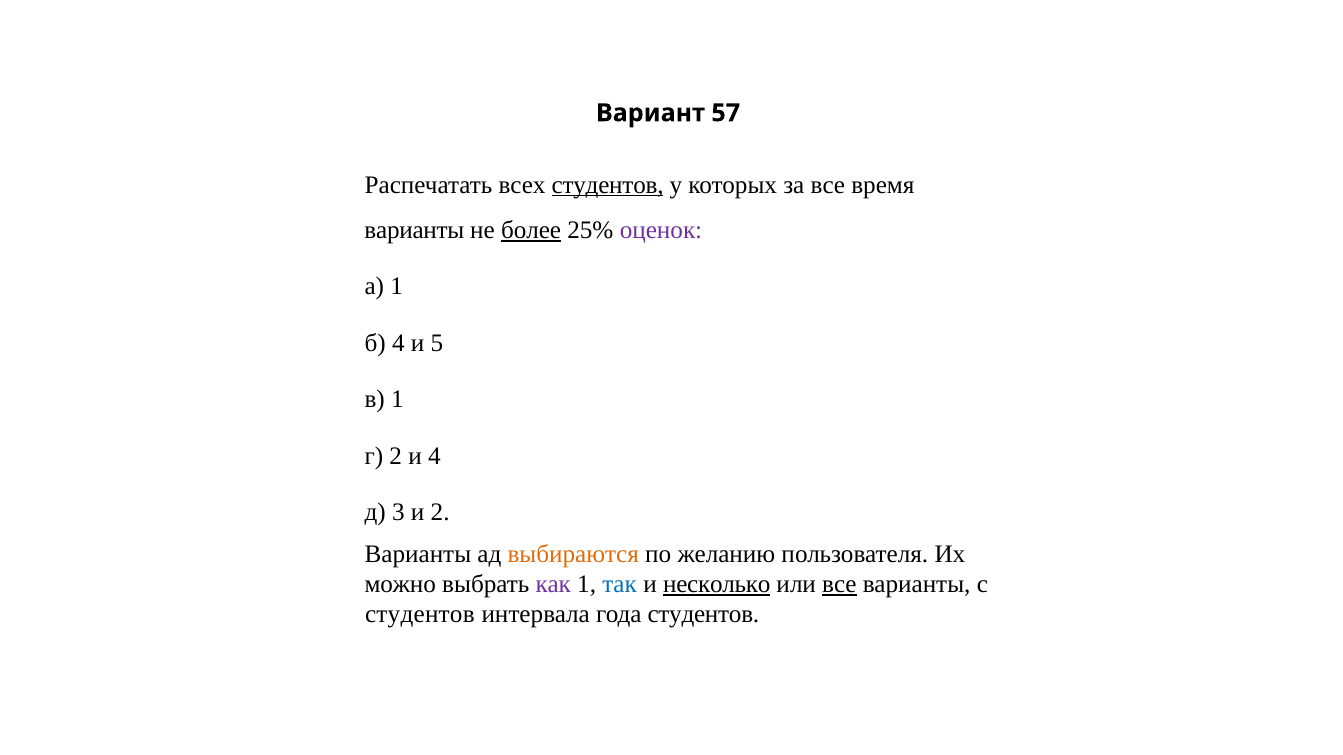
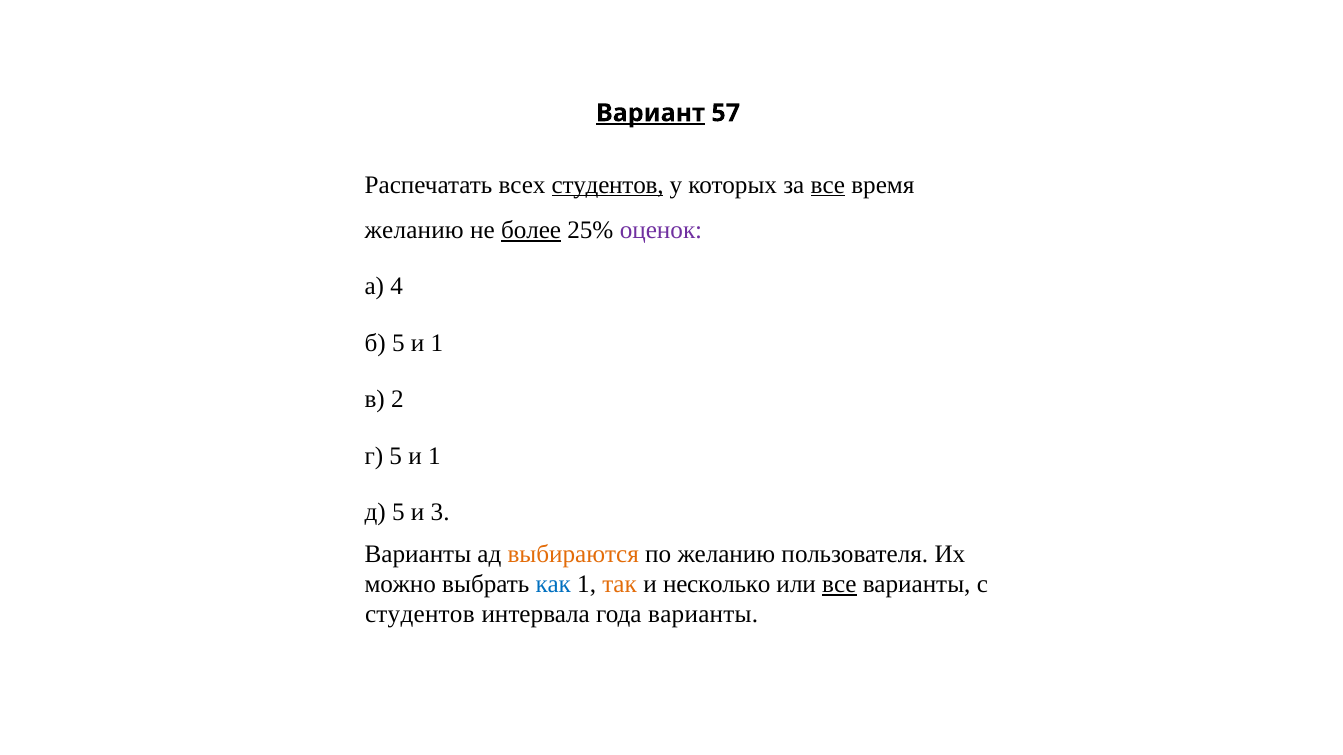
Вариант underline: none -> present
все at (828, 185) underline: none -> present
варианты at (414, 230): варианты -> желанию
а 1: 1 -> 4
б 4: 4 -> 5
5 at (437, 343): 5 -> 1
в 1: 1 -> 2
г 2: 2 -> 5
4 at (434, 456): 4 -> 1
д 3: 3 -> 5
и 2: 2 -> 3
как colour: purple -> blue
так colour: blue -> orange
несколько underline: present -> none
года студентов: студентов -> варианты
